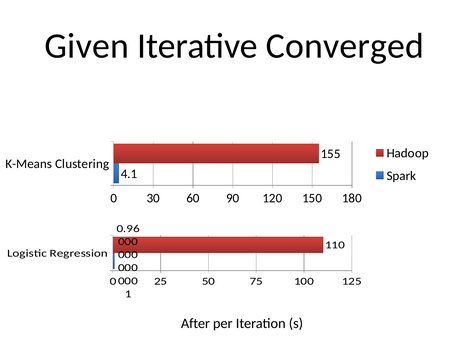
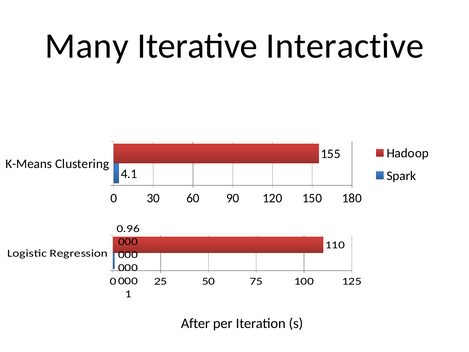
Given: Given -> Many
Converged: Converged -> Interactive
